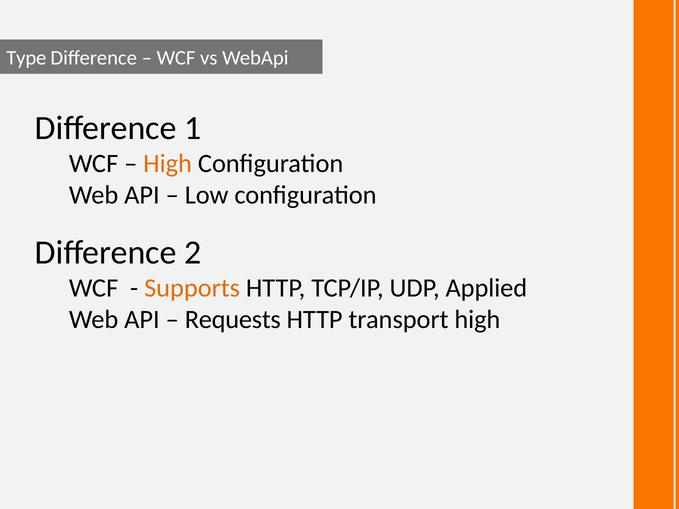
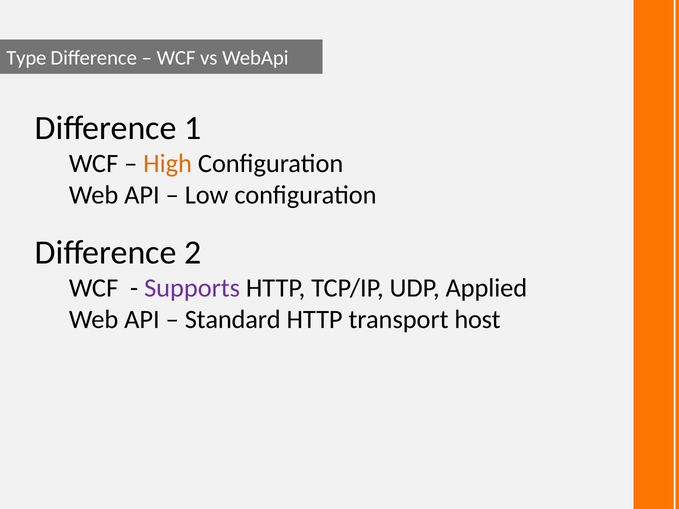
Supports colour: orange -> purple
Requests: Requests -> Standard
transport high: high -> host
